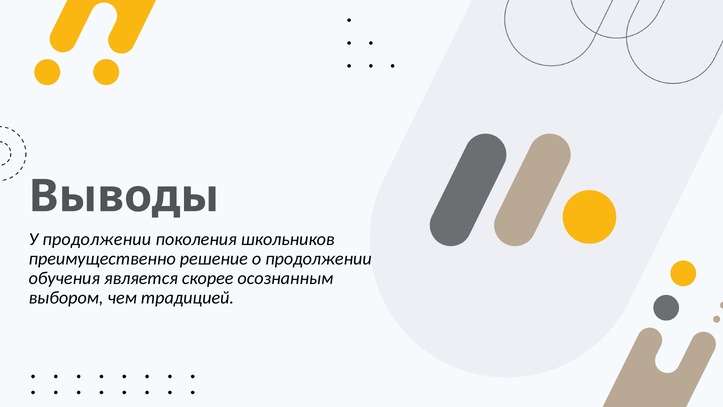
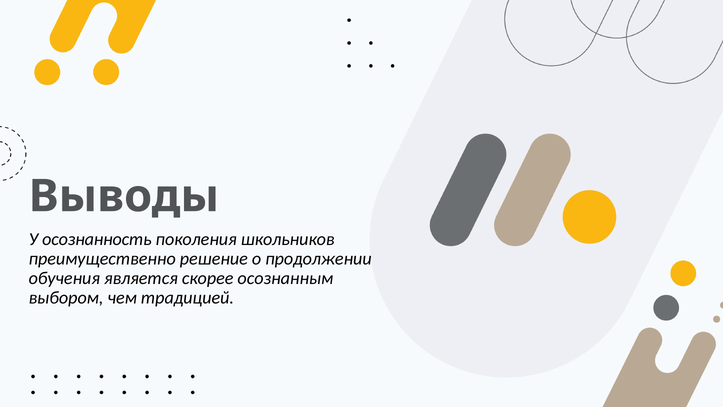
У продолжении: продолжении -> осознанность
